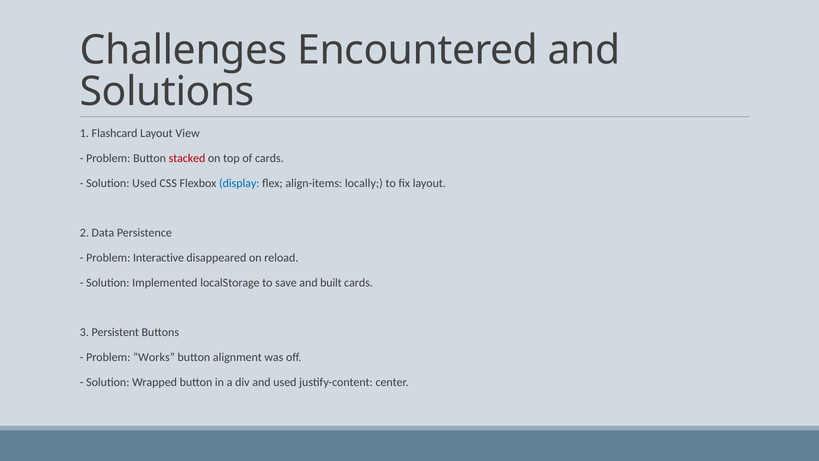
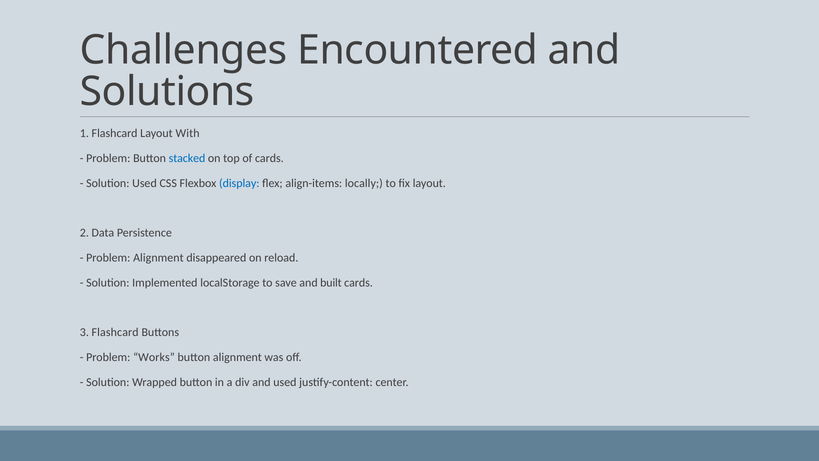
View: View -> With
stacked colour: red -> blue
Problem Interactive: Interactive -> Alignment
3 Persistent: Persistent -> Flashcard
